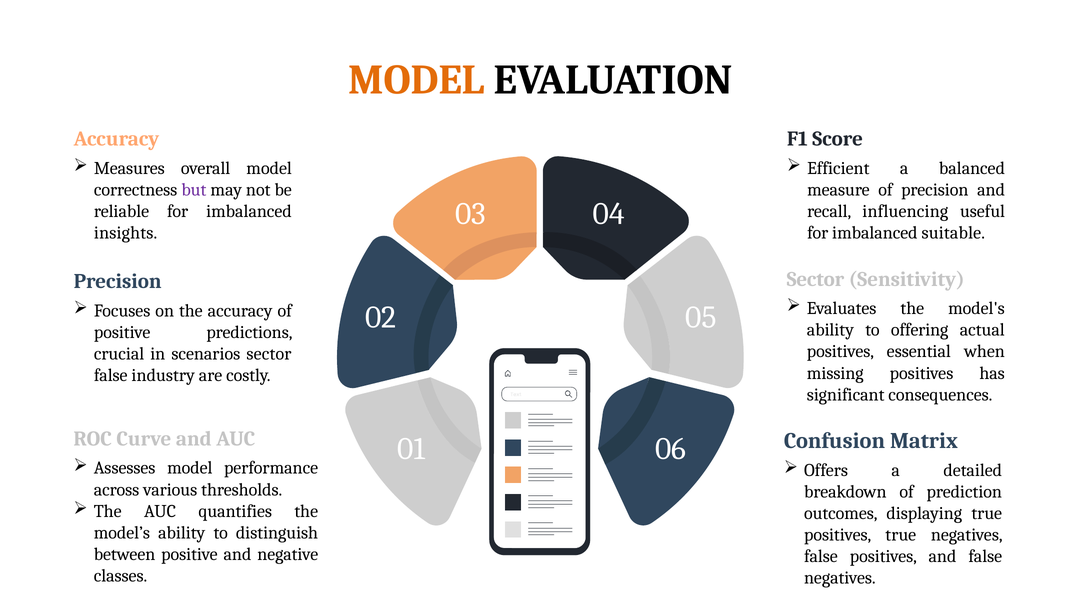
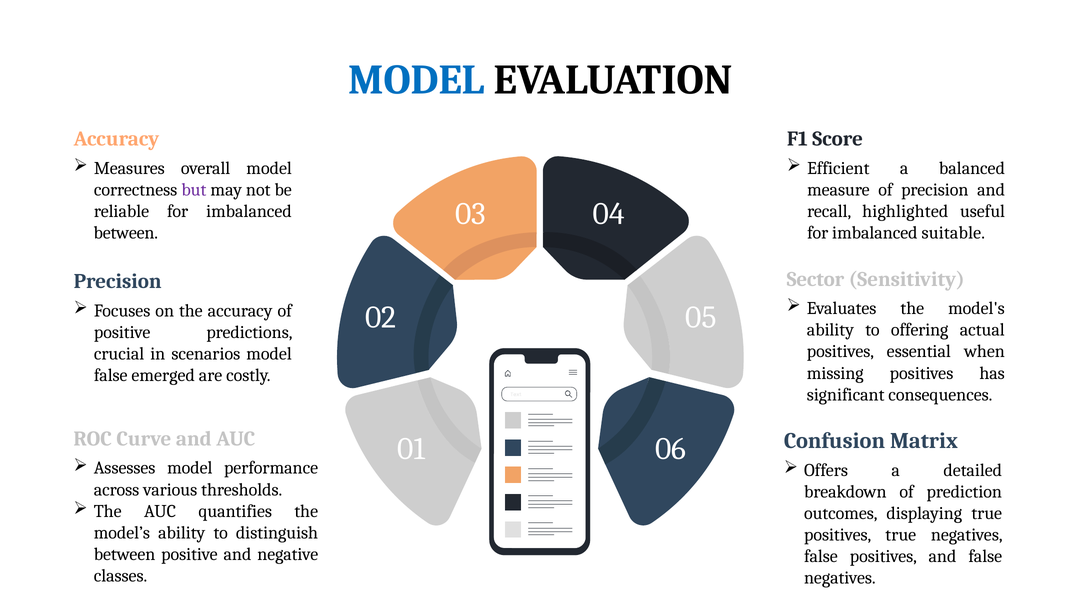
MODEL at (416, 80) colour: orange -> blue
influencing: influencing -> highlighted
insights at (126, 233): insights -> between
scenarios sector: sector -> model
industry: industry -> emerged
